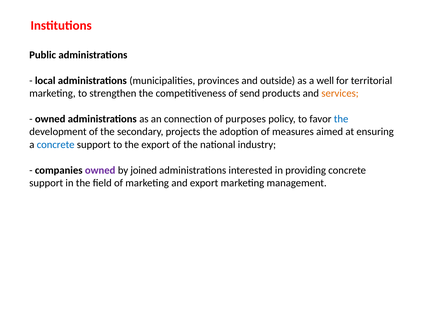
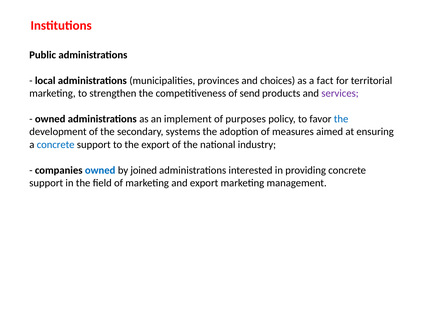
outside: outside -> choices
well: well -> fact
services colour: orange -> purple
connection: connection -> implement
projects: projects -> systems
owned at (100, 170) colour: purple -> blue
